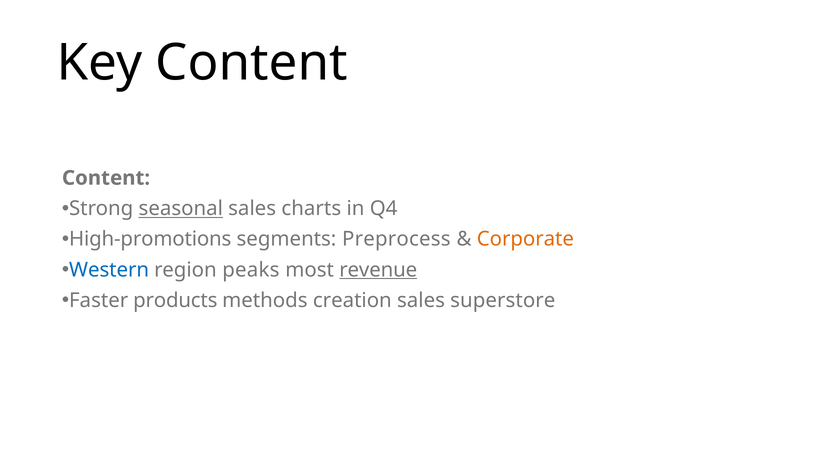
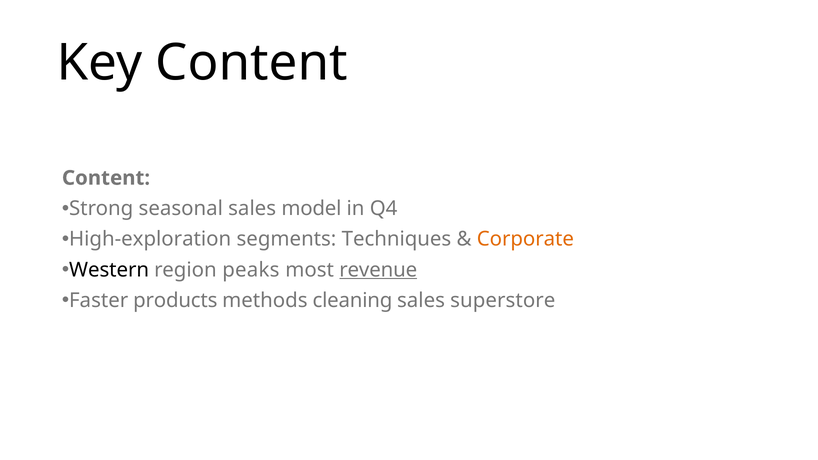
seasonal underline: present -> none
charts: charts -> model
High-promotions: High-promotions -> High-exploration
Preprocess: Preprocess -> Techniques
Western colour: blue -> black
creation: creation -> cleaning
